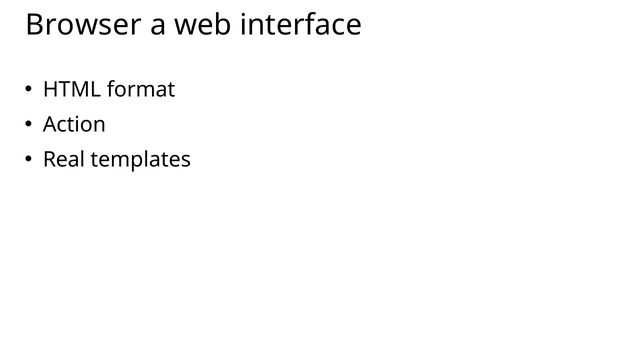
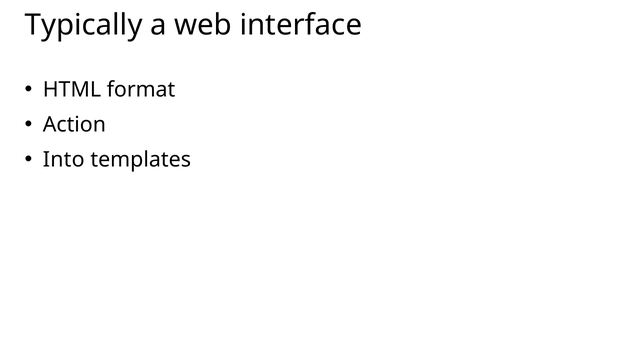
Browser: Browser -> Typically
Real: Real -> Into
